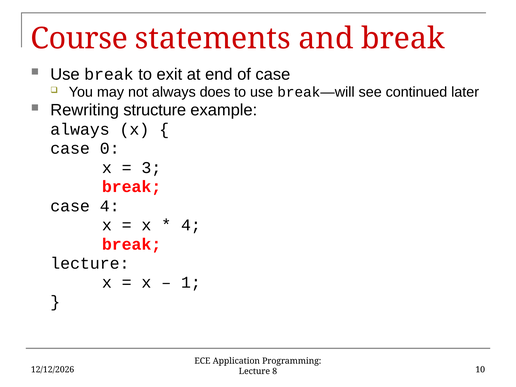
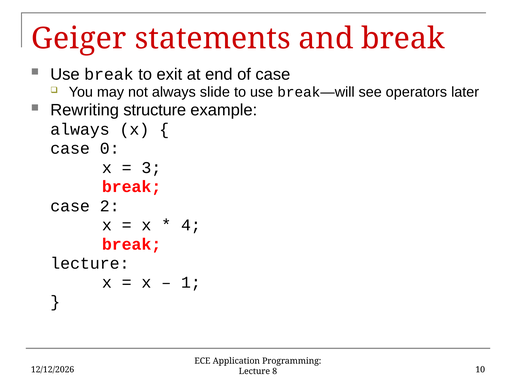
Course: Course -> Geiger
does: does -> slide
continued: continued -> operators
case 4: 4 -> 2
